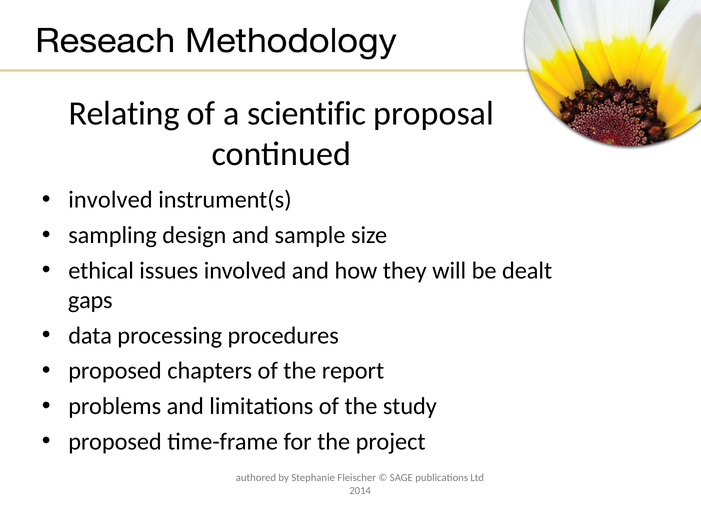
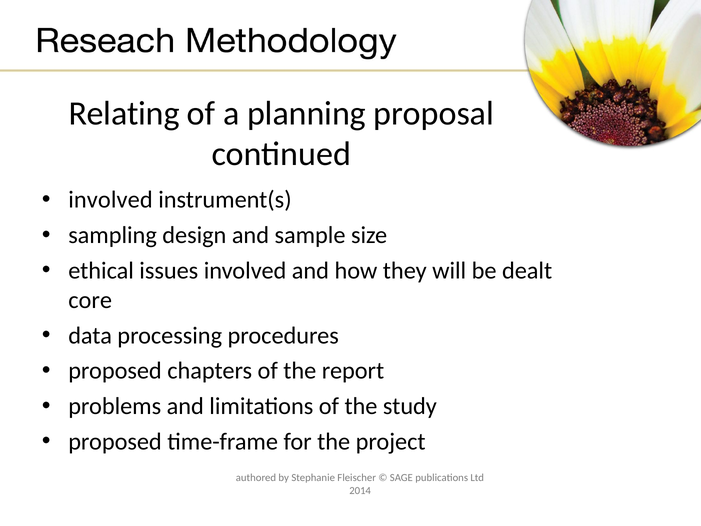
scientific: scientific -> planning
gaps: gaps -> core
